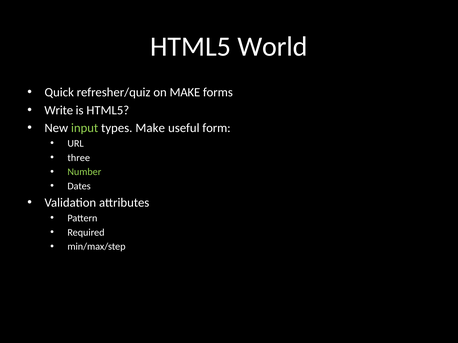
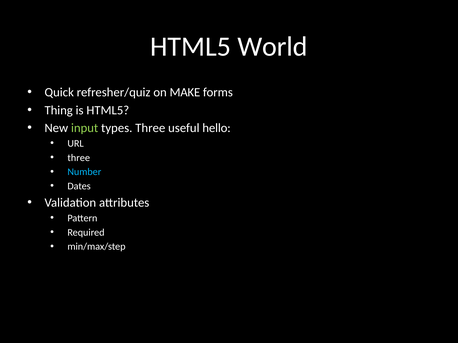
Write: Write -> Thing
types Make: Make -> Three
form: form -> hello
Number colour: light green -> light blue
